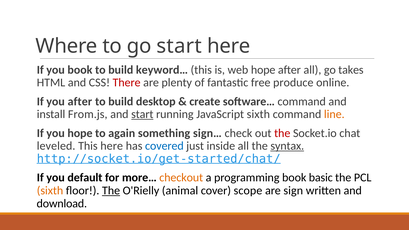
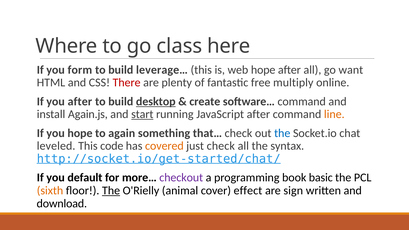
go start: start -> class
you book: book -> form
keyword…: keyword… -> leverage…
takes: takes -> want
produce: produce -> multiply
desktop underline: none -> present
From.js: From.js -> Again.js
JavaScript sixth: sixth -> after
sign…: sign… -> that…
the at (282, 133) colour: red -> blue
This here: here -> code
covered colour: blue -> orange
just inside: inside -> check
syntax underline: present -> none
checkout colour: orange -> purple
scope: scope -> effect
